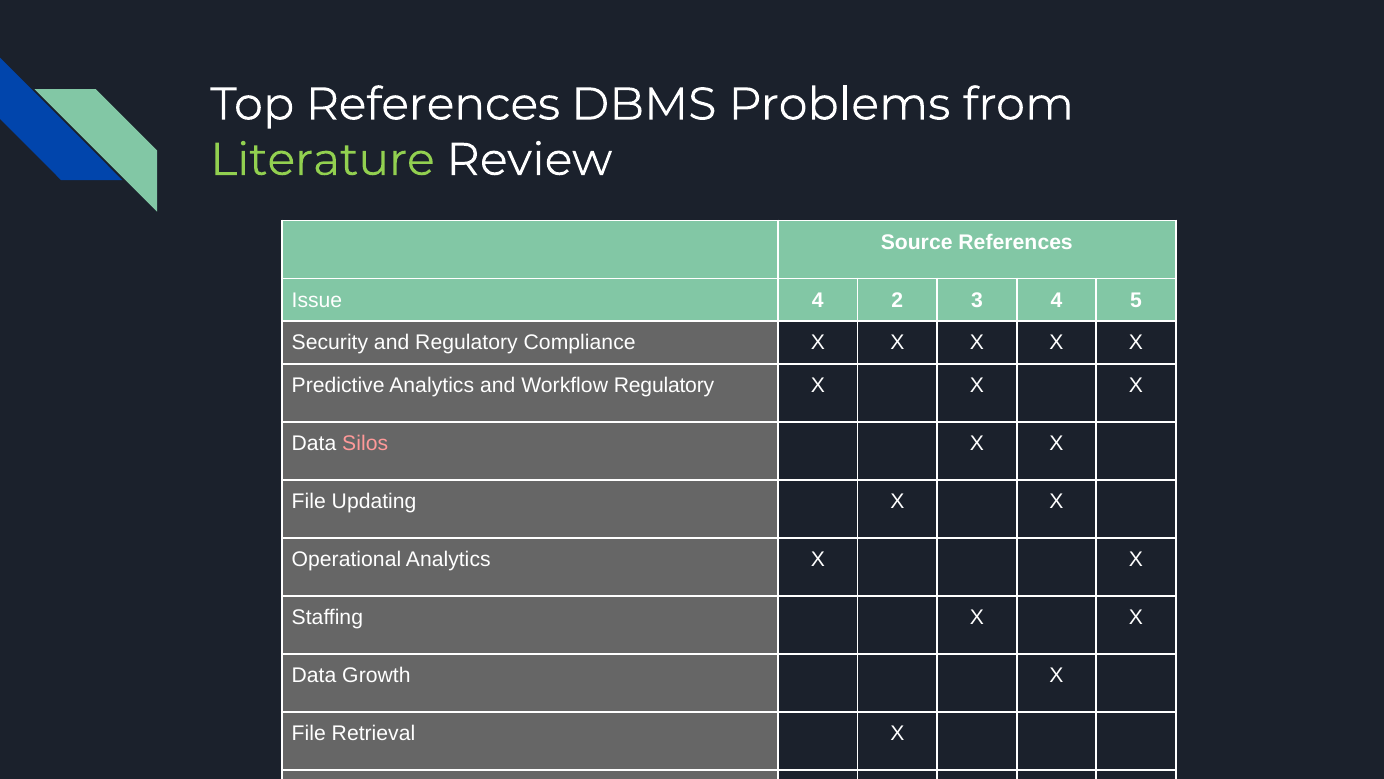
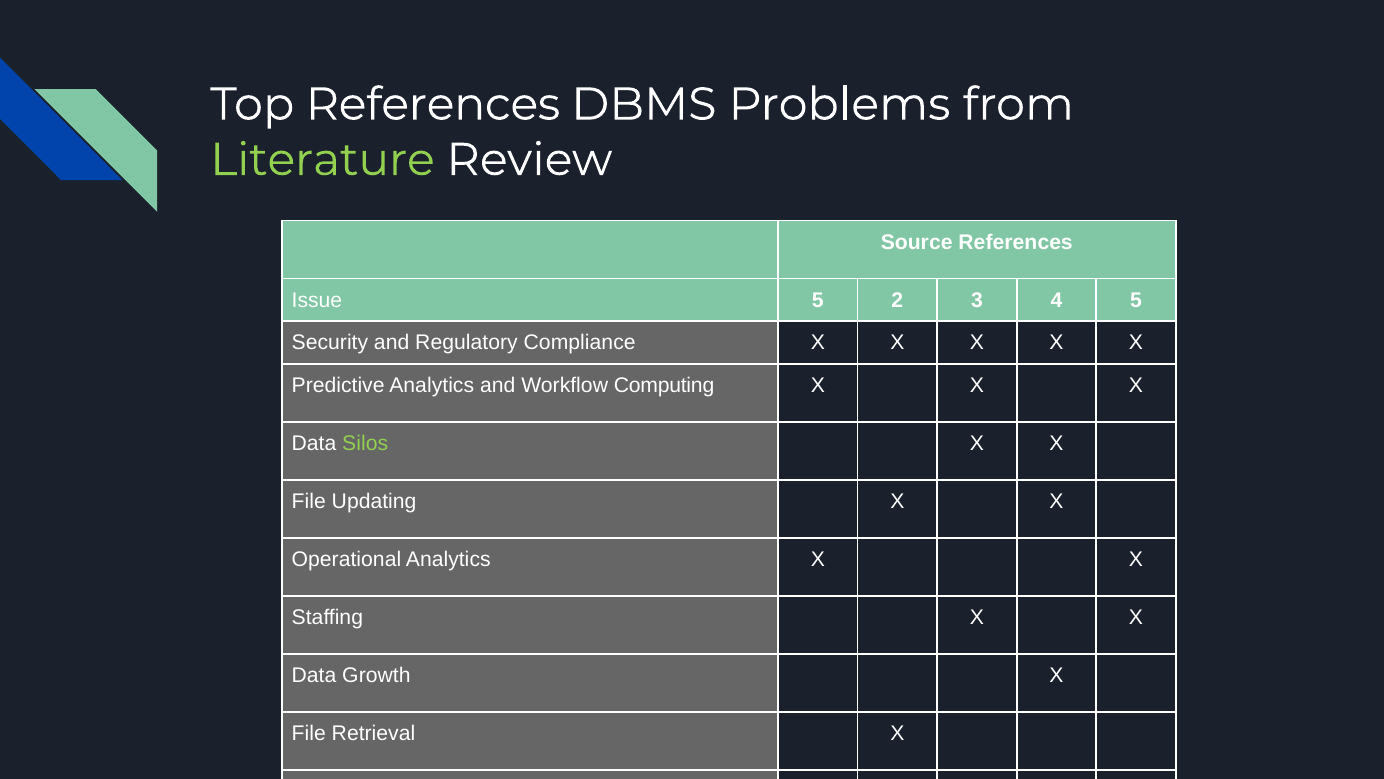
Issue 4: 4 -> 5
Workflow Regulatory: Regulatory -> Computing
Silos colour: pink -> light green
